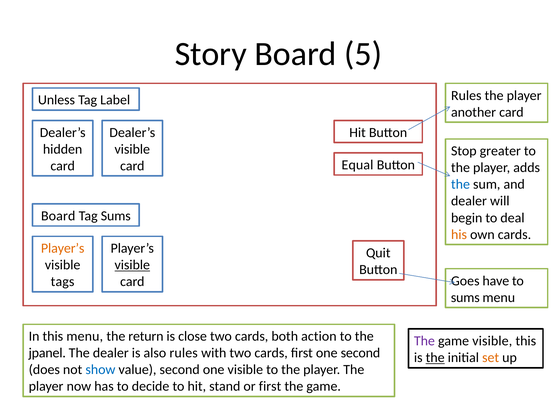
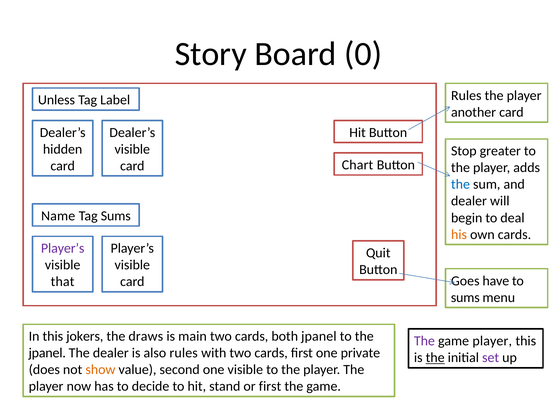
5: 5 -> 0
Equal: Equal -> Chart
Board at (58, 216): Board -> Name
Player’s at (63, 249) colour: orange -> purple
visible at (132, 265) underline: present -> none
tags: tags -> that
this menu: menu -> jokers
return: return -> draws
close: close -> main
both action: action -> jpanel
game visible: visible -> player
one second: second -> private
set colour: orange -> purple
show colour: blue -> orange
